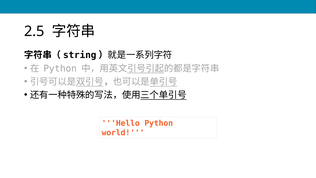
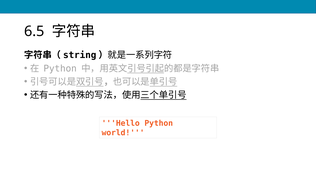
2.5: 2.5 -> 6.5
